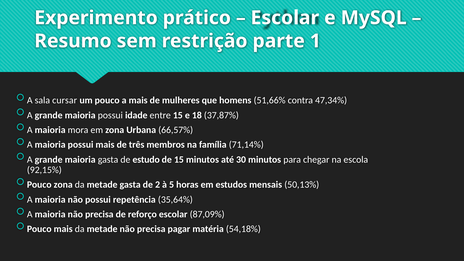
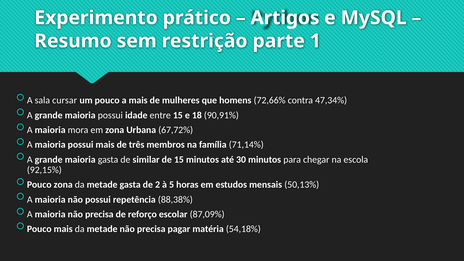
Escolar at (285, 18): Escolar -> Artigos
51,66%: 51,66% -> 72,66%
37,87%: 37,87% -> 90,91%
66,57%: 66,57% -> 67,72%
estudo: estudo -> similar
35,64%: 35,64% -> 88,38%
